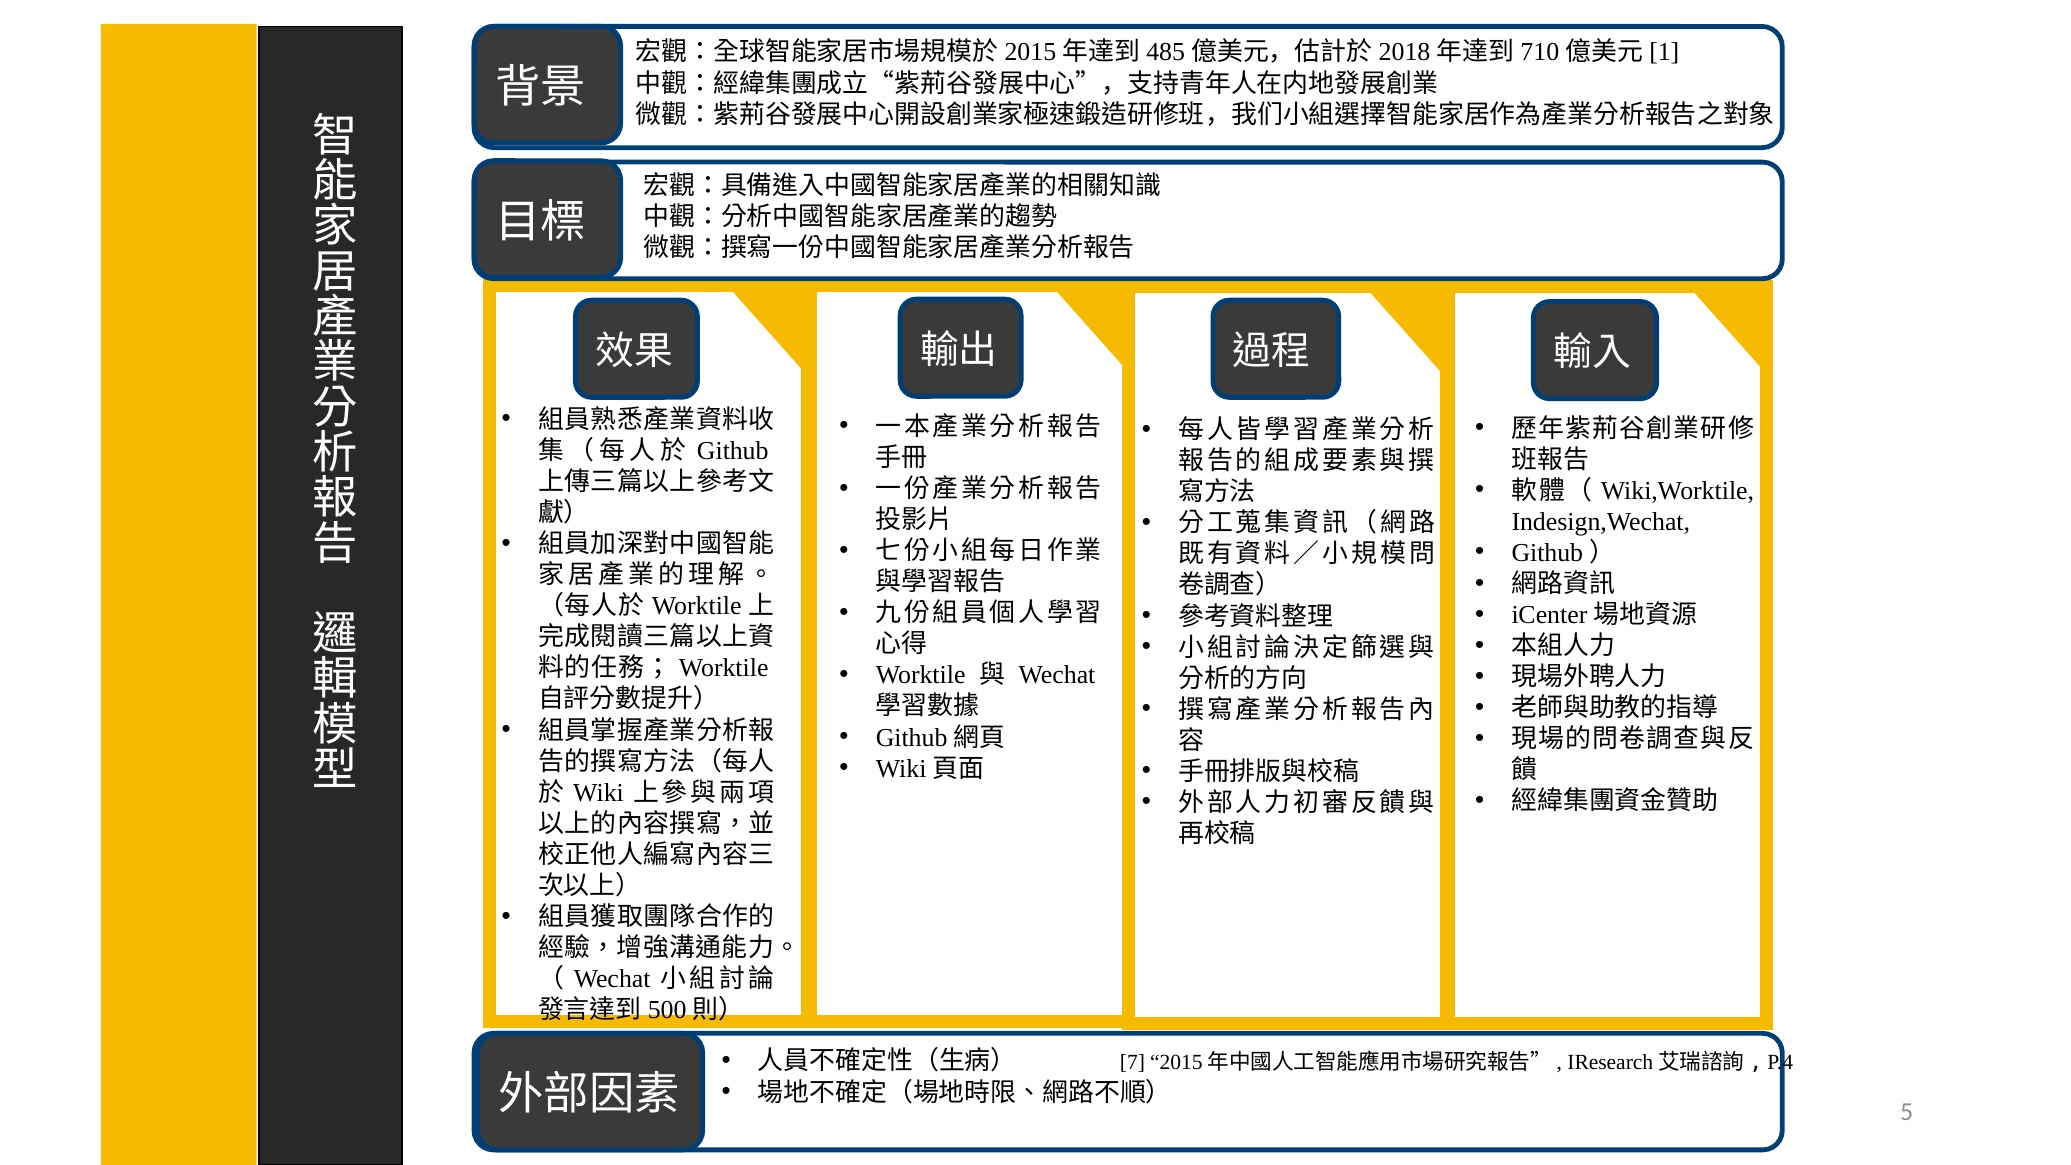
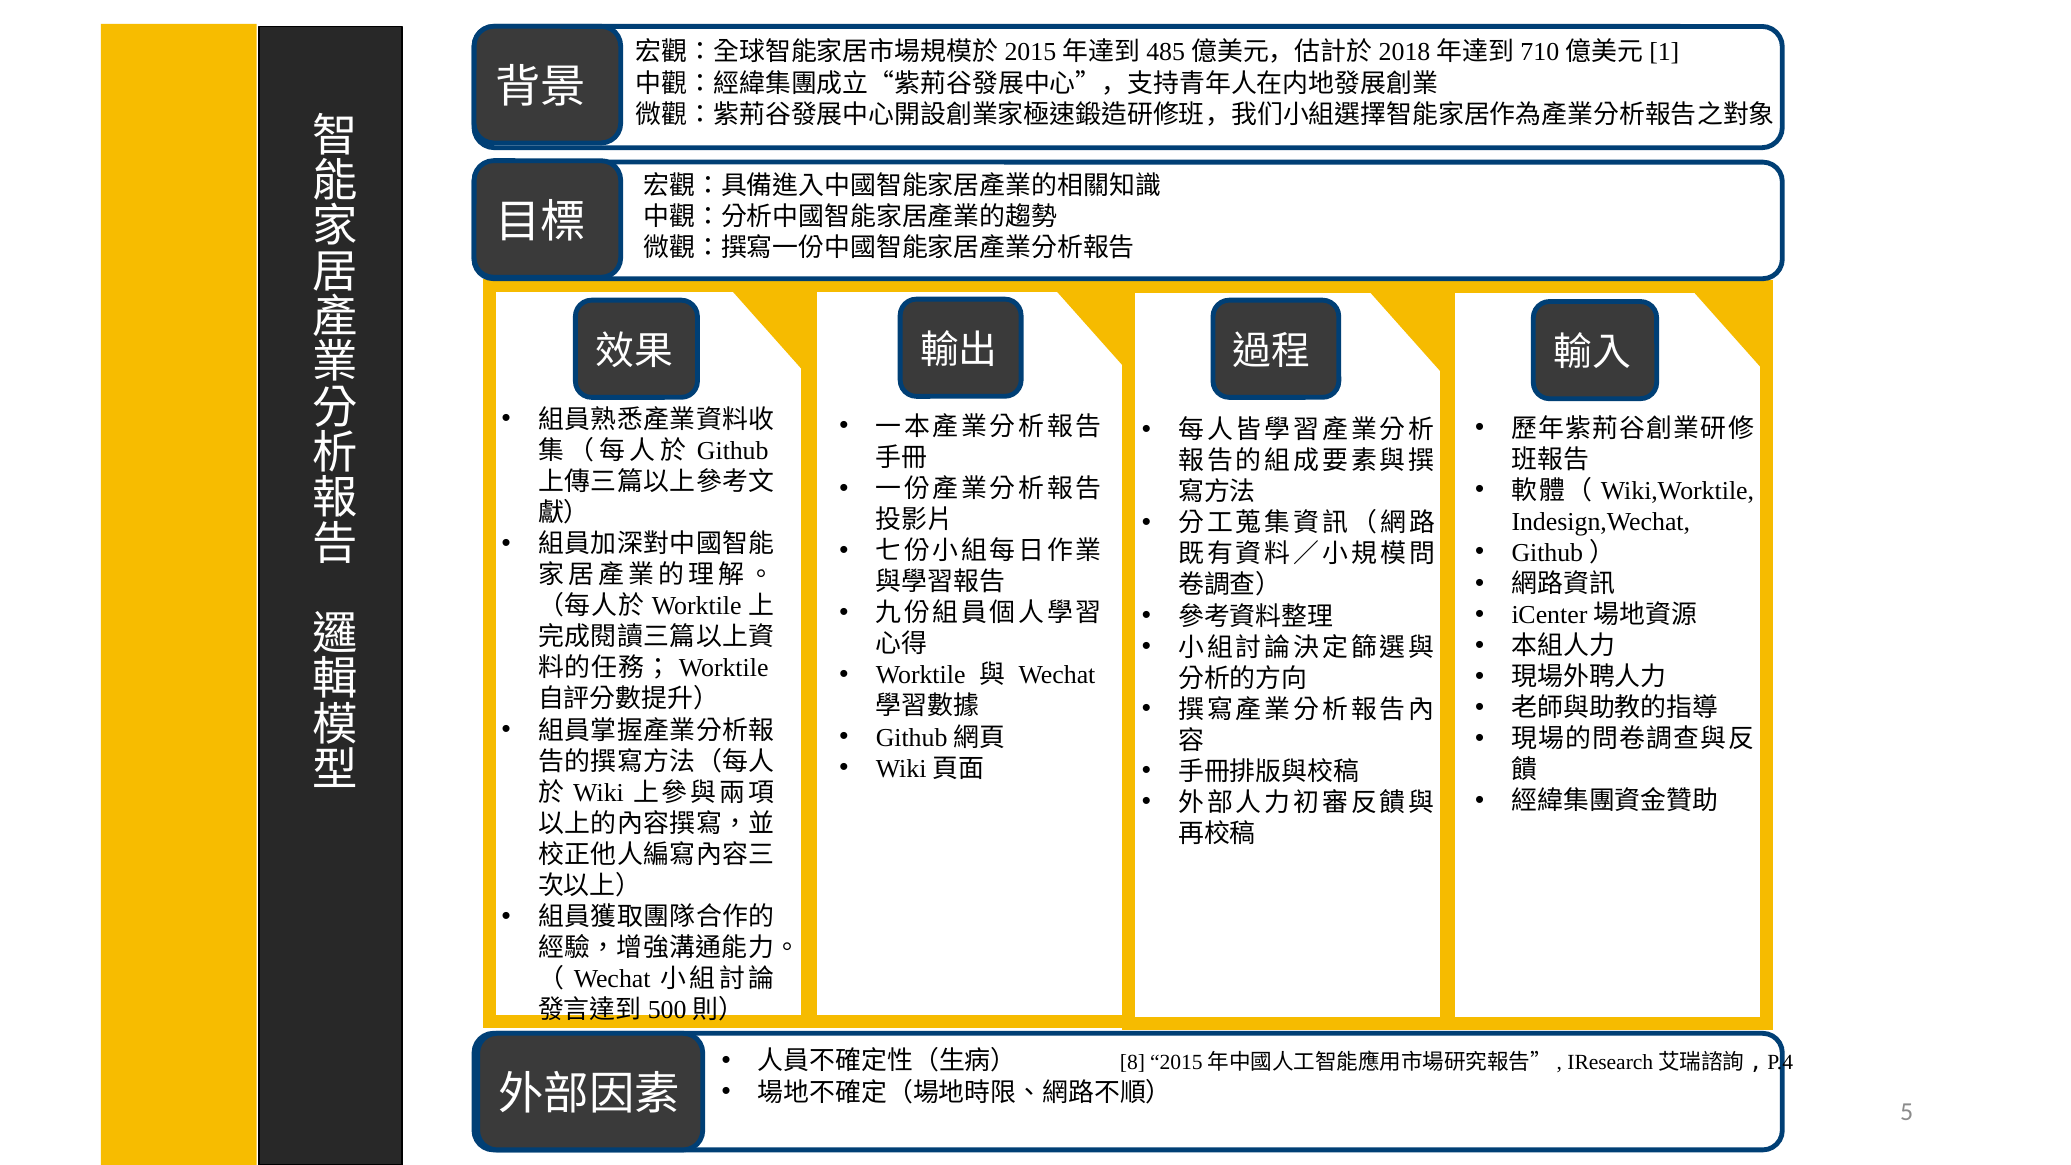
7: 7 -> 8
